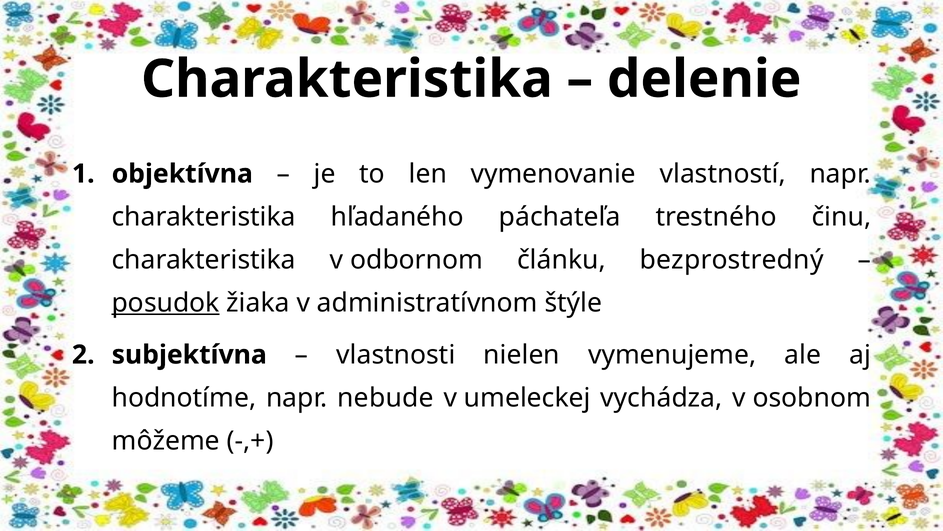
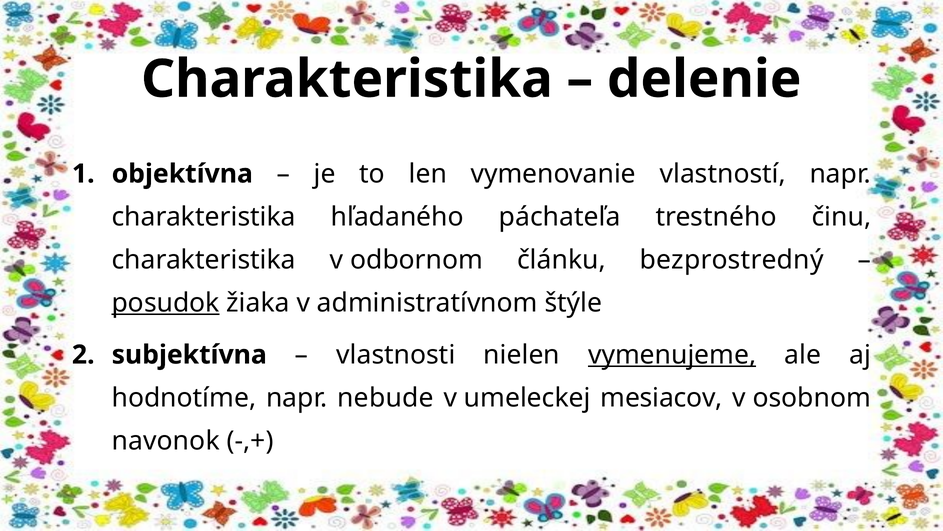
vymenujeme underline: none -> present
vychádza: vychádza -> mesiacov
môžeme: môžeme -> navonok
